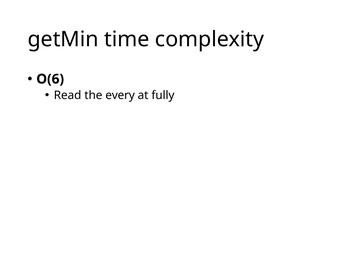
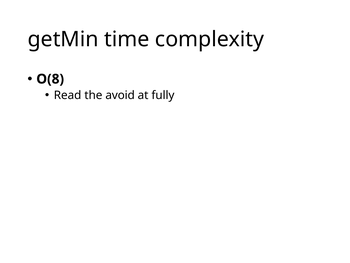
O(6: O(6 -> O(8
every: every -> avoid
